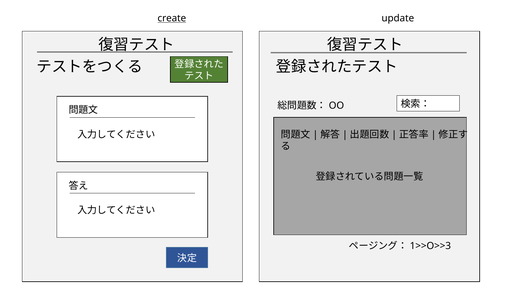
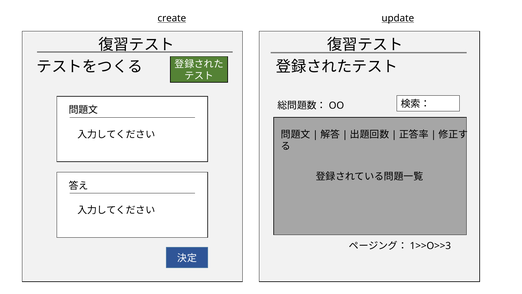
update underline: none -> present
